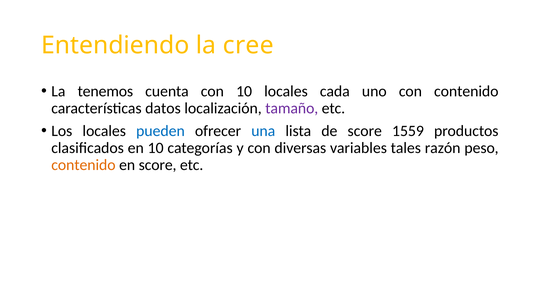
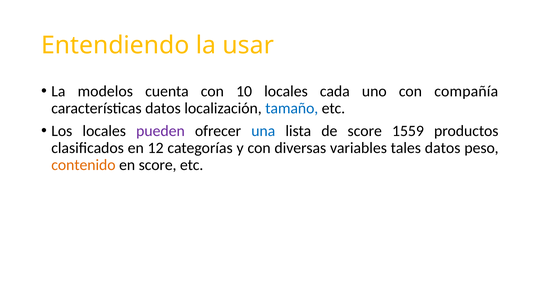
cree: cree -> usar
tenemos: tenemos -> modelos
con contenido: contenido -> compañía
tamaño colour: purple -> blue
pueden colour: blue -> purple
en 10: 10 -> 12
tales razón: razón -> datos
